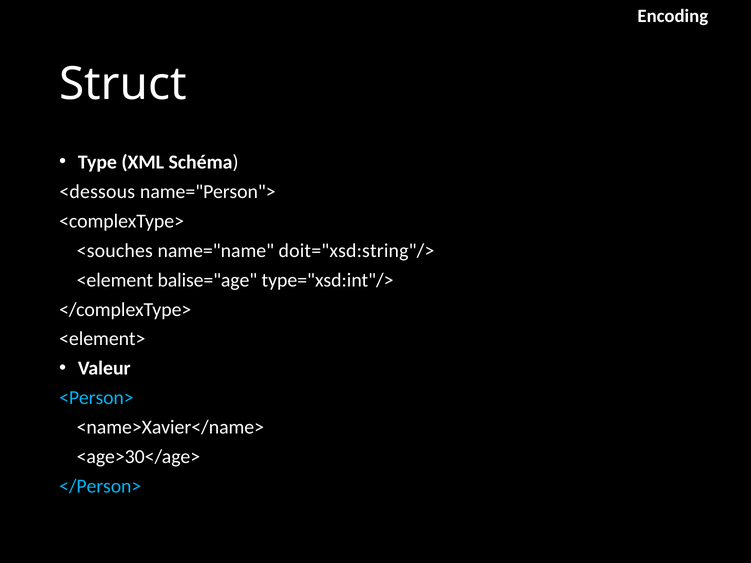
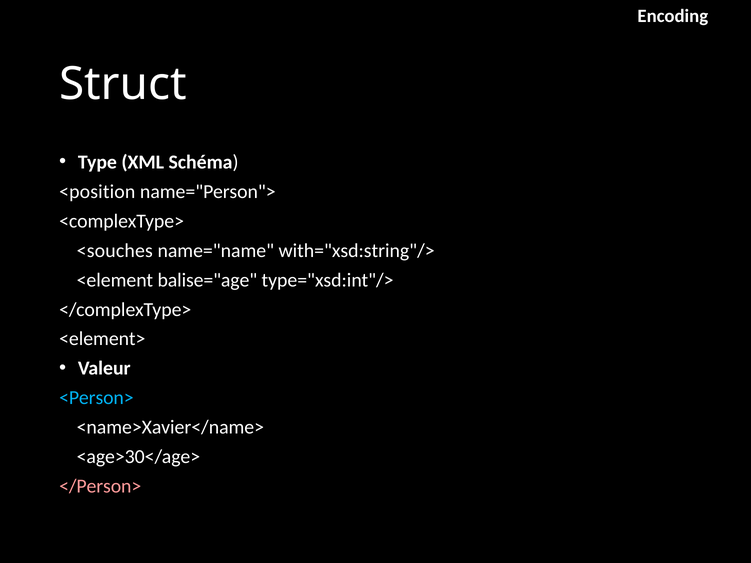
<dessous: <dessous -> <position
doit="xsd:string"/>: doit="xsd:string"/> -> with="xsd:string"/>
</Person> colour: light blue -> pink
